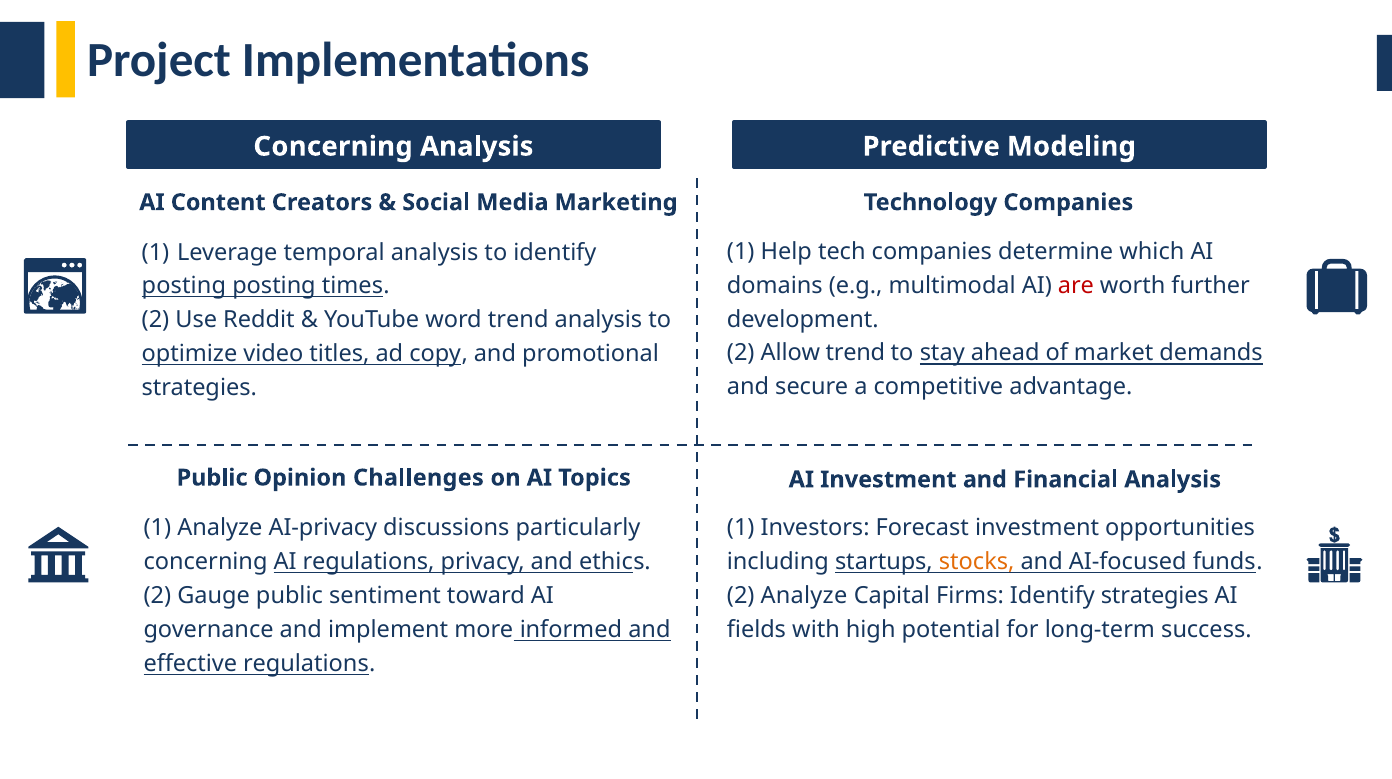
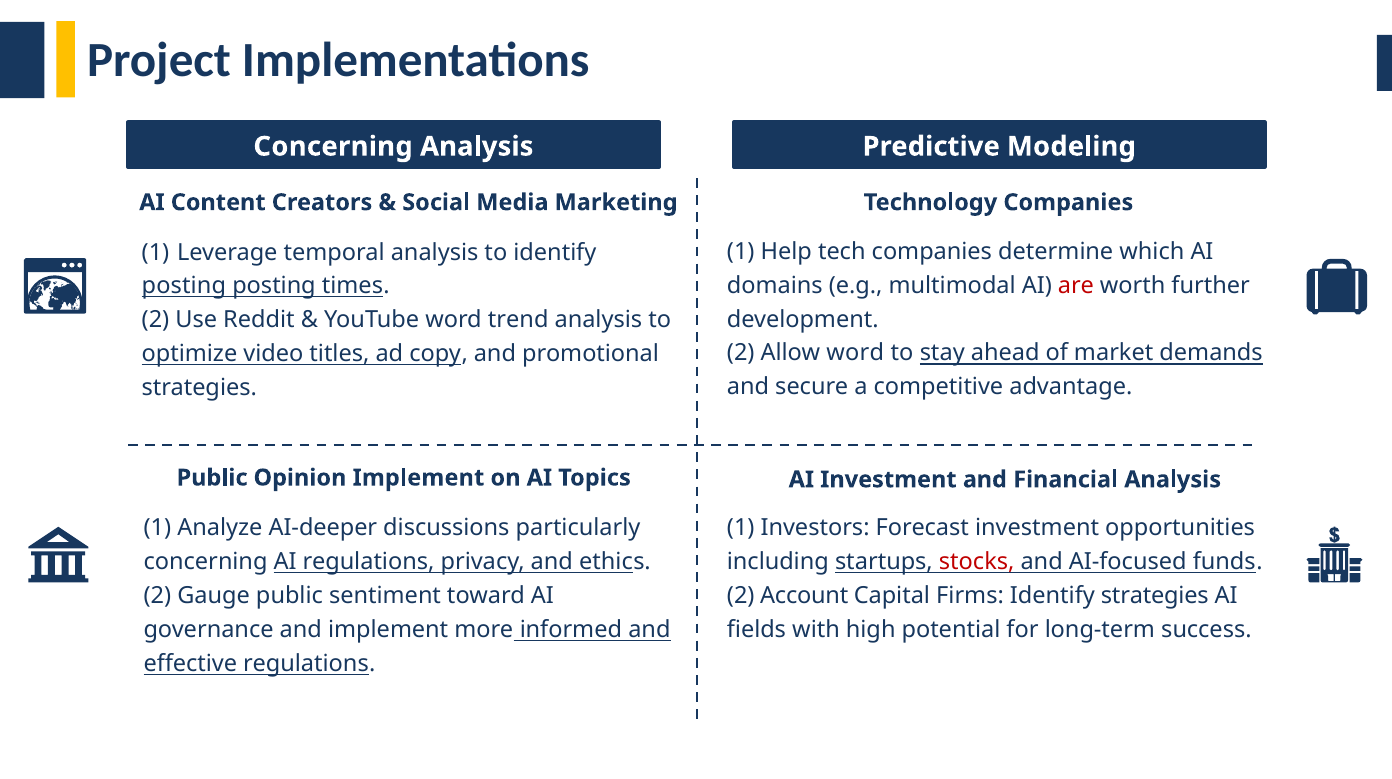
Allow trend: trend -> word
Opinion Challenges: Challenges -> Implement
AI-privacy: AI-privacy -> AI-deeper
stocks colour: orange -> red
2 Analyze: Analyze -> Account
